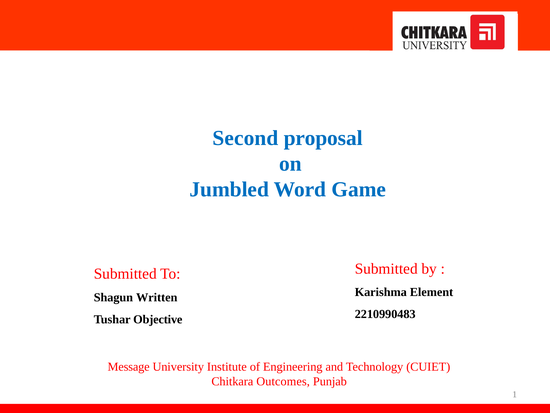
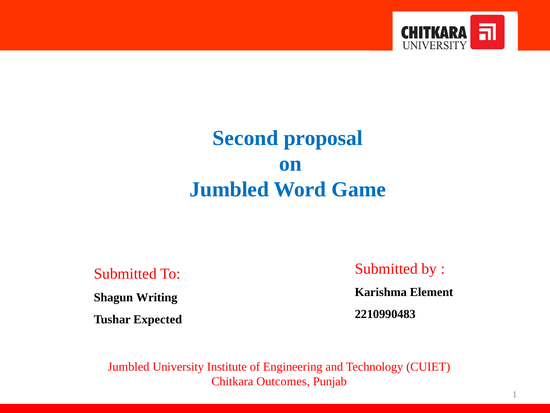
Written: Written -> Writing
Objective: Objective -> Expected
Message at (129, 366): Message -> Jumbled
